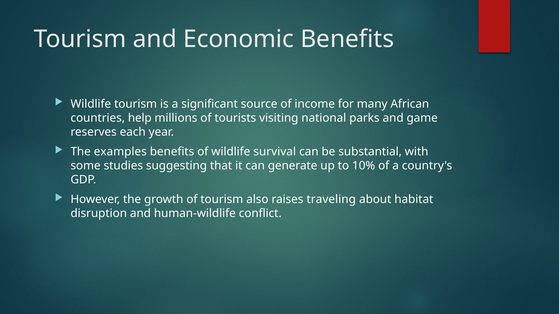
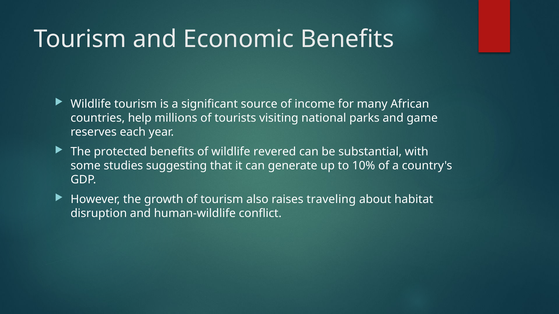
examples: examples -> protected
survival: survival -> revered
